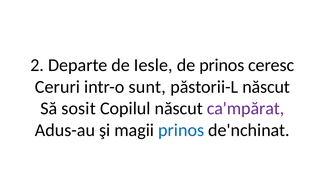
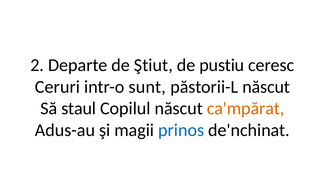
Iesle: Iesle -> Ştiut
de prinos: prinos -> pustiu
sosit: sosit -> staul
ca'mpărat colour: purple -> orange
